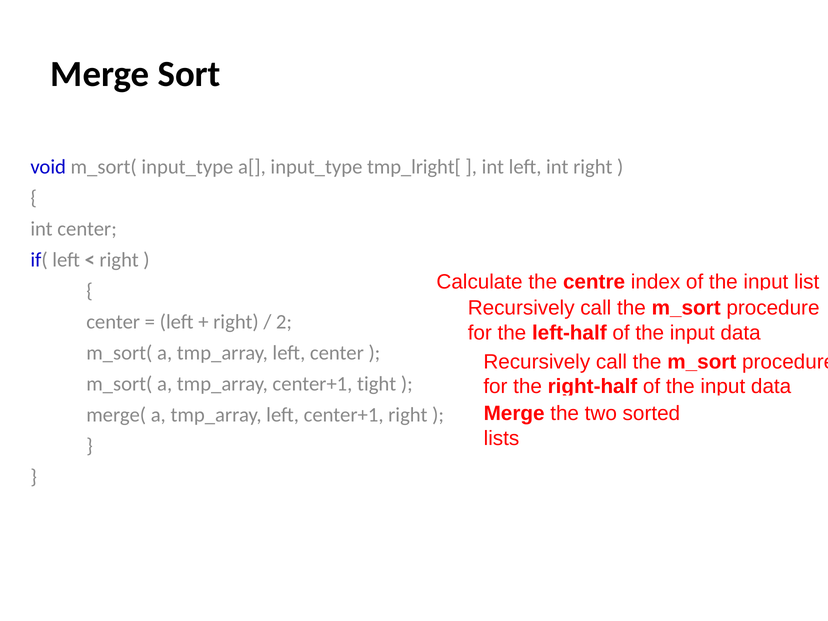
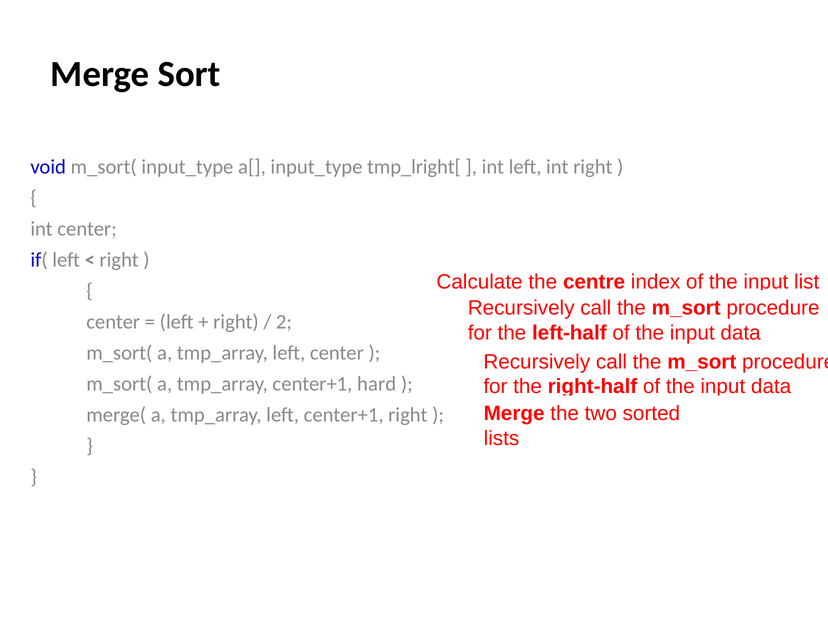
tight: tight -> hard
